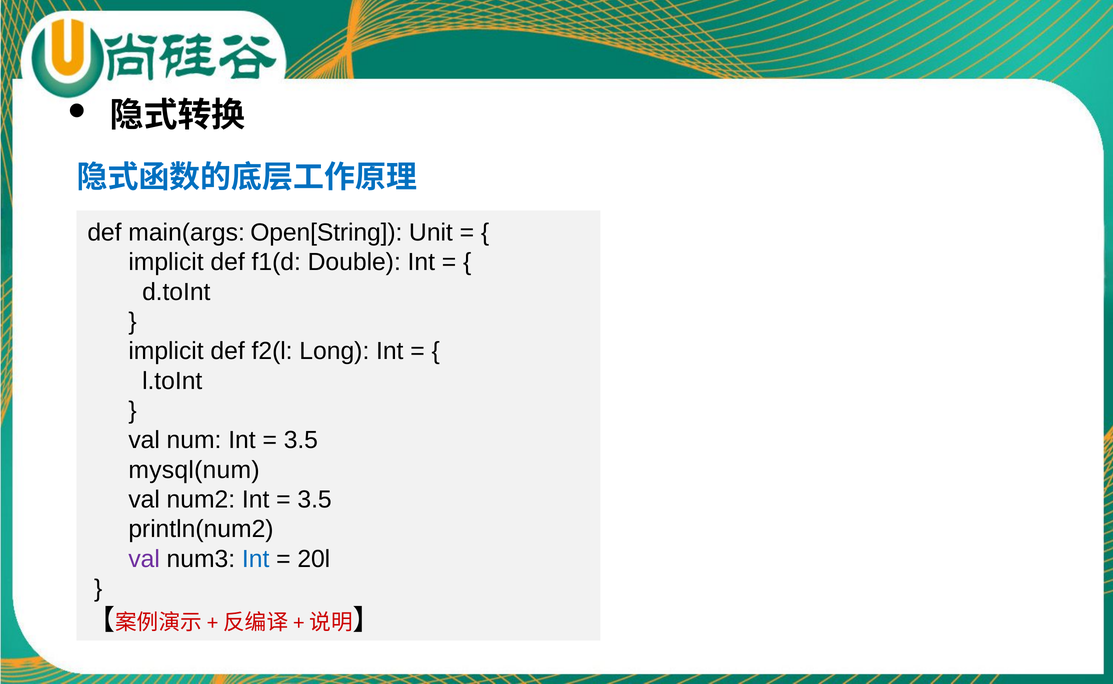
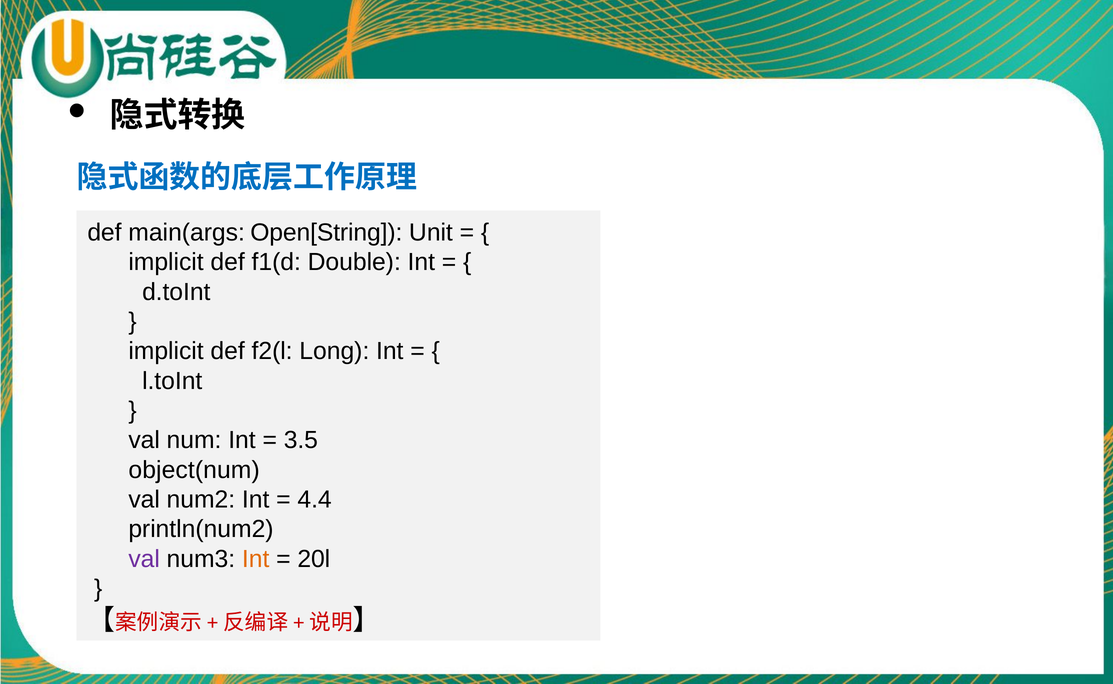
mysql(num: mysql(num -> object(num
3.5 at (315, 499): 3.5 -> 4.4
Int at (256, 559) colour: blue -> orange
